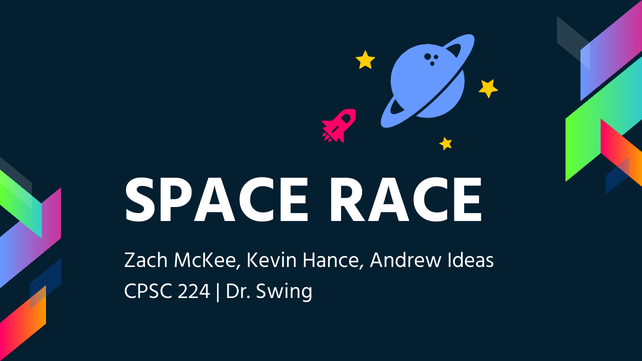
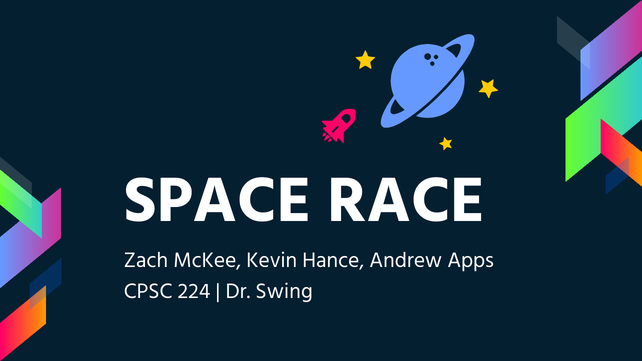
Ideas: Ideas -> Apps
